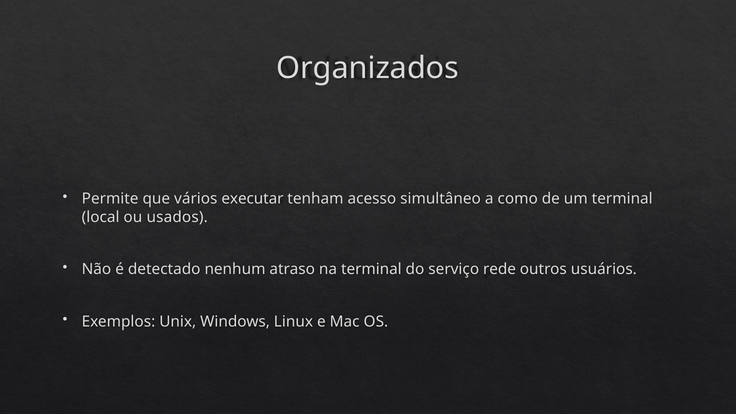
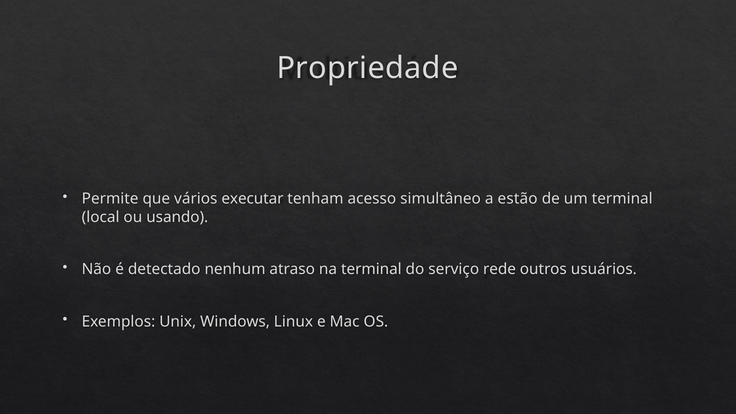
Organizados: Organizados -> Propriedade
como: como -> estão
usados: usados -> usando
